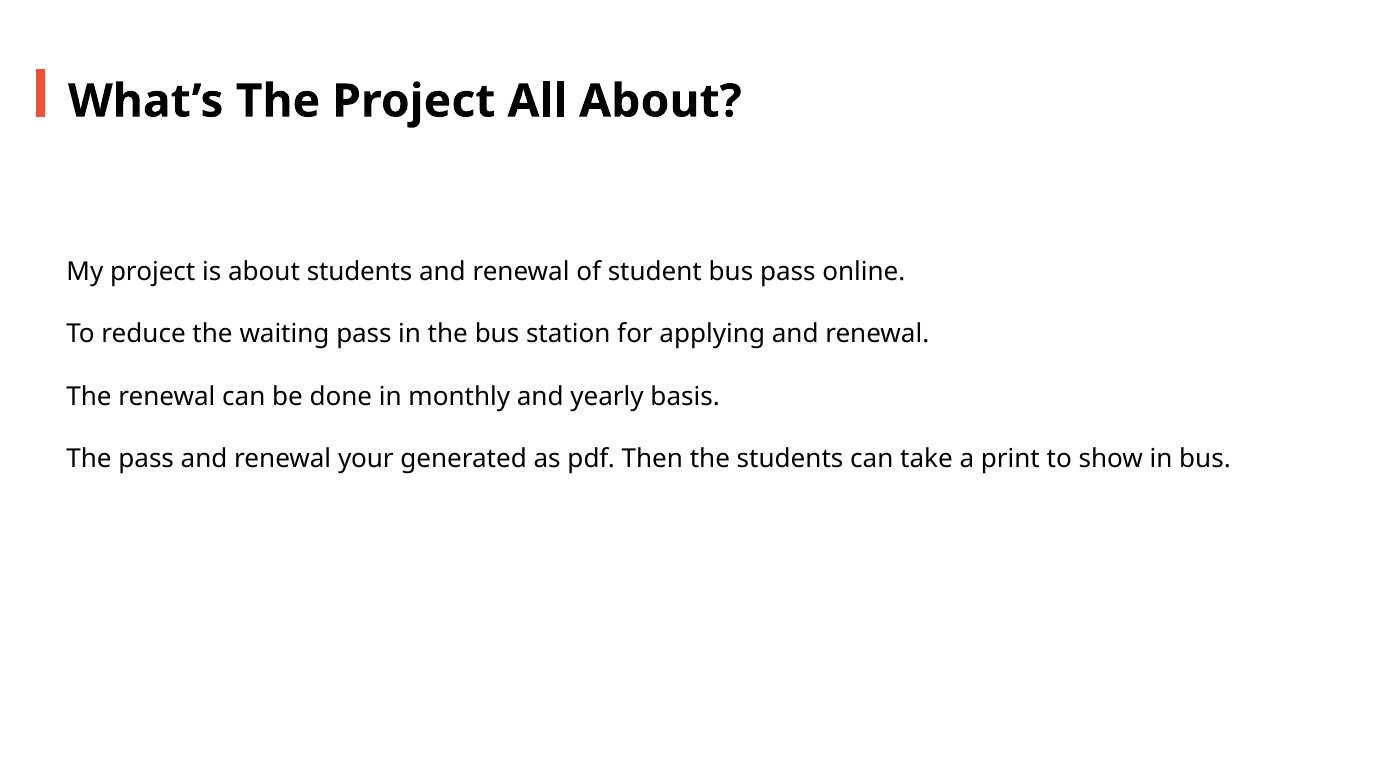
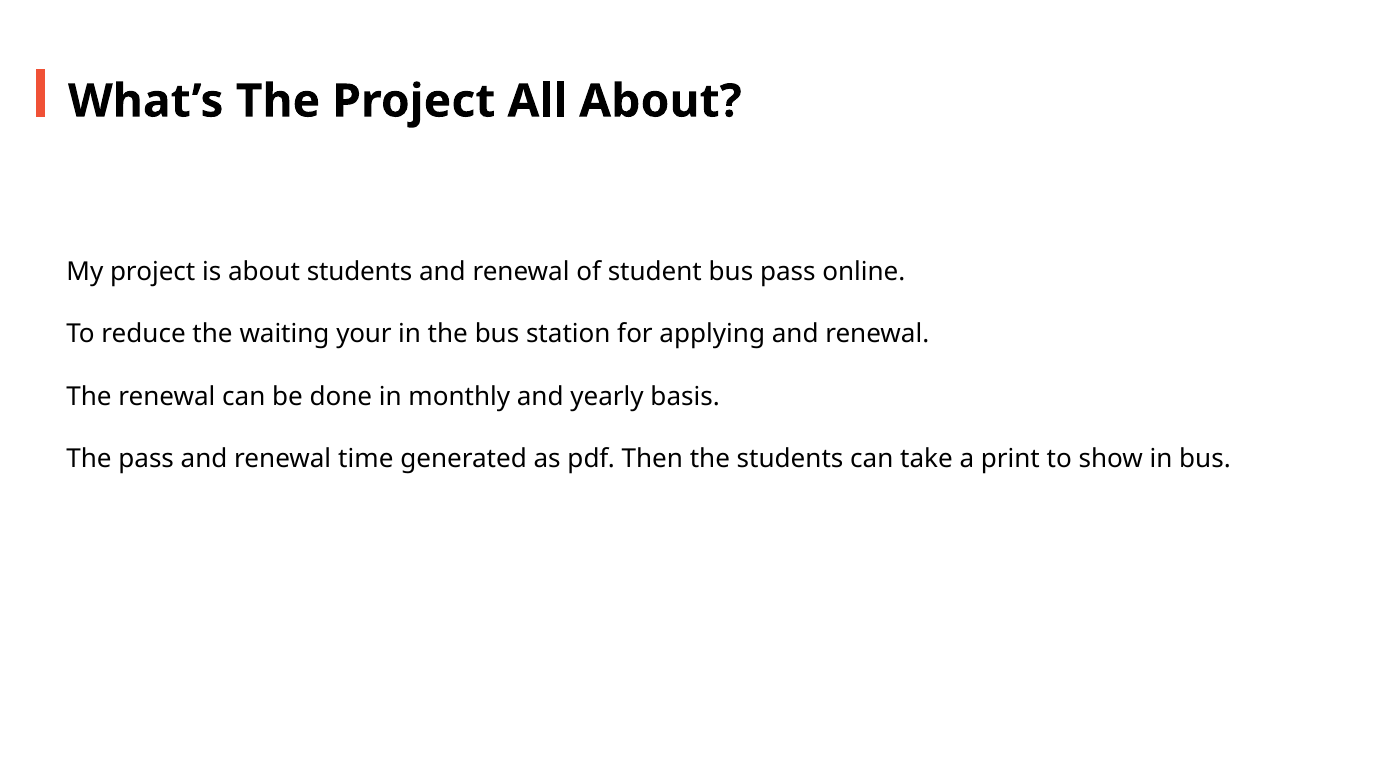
waiting pass: pass -> your
your: your -> time
